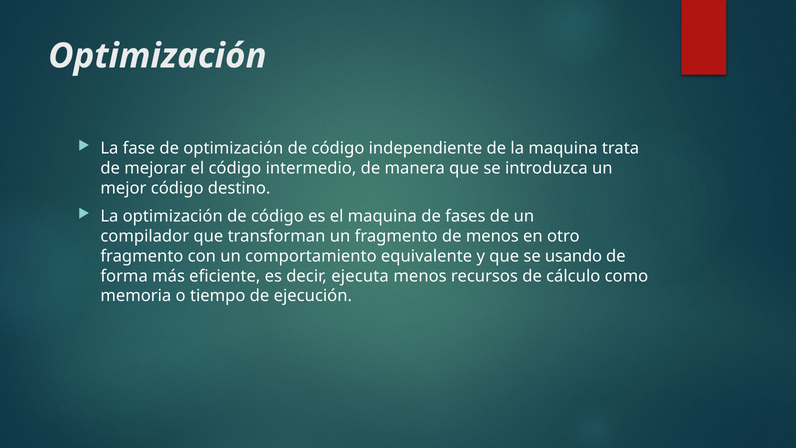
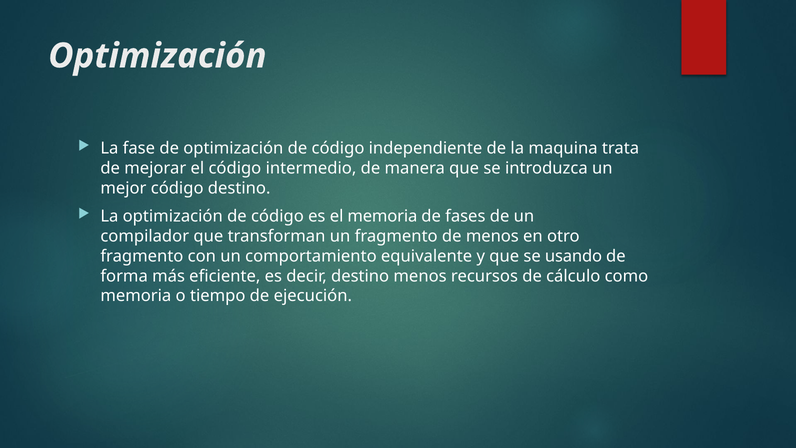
el maquina: maquina -> memoria
decir ejecuta: ejecuta -> destino
